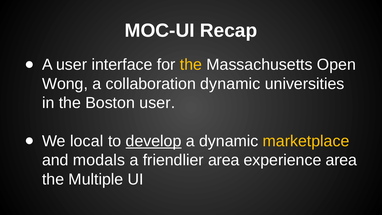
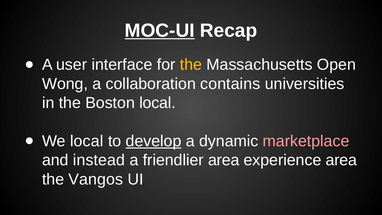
MOC-UI underline: none -> present
collaboration dynamic: dynamic -> contains
Boston user: user -> local
marketplace colour: yellow -> pink
modals: modals -> instead
Multiple: Multiple -> Vangos
